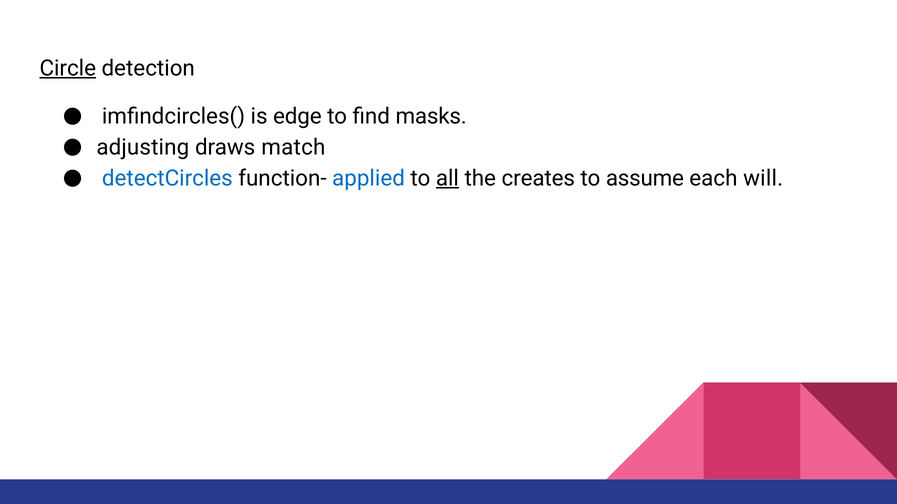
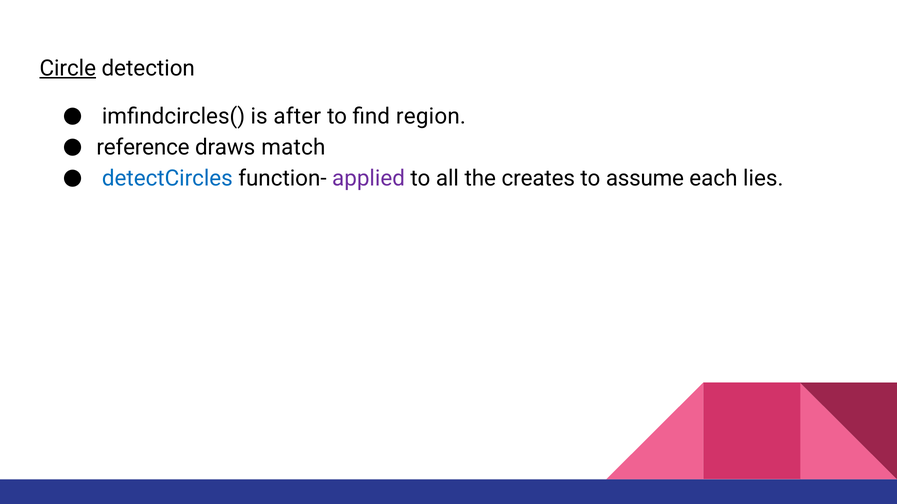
edge: edge -> after
masks: masks -> region
adjusting: adjusting -> reference
applied colour: blue -> purple
all underline: present -> none
will: will -> lies
